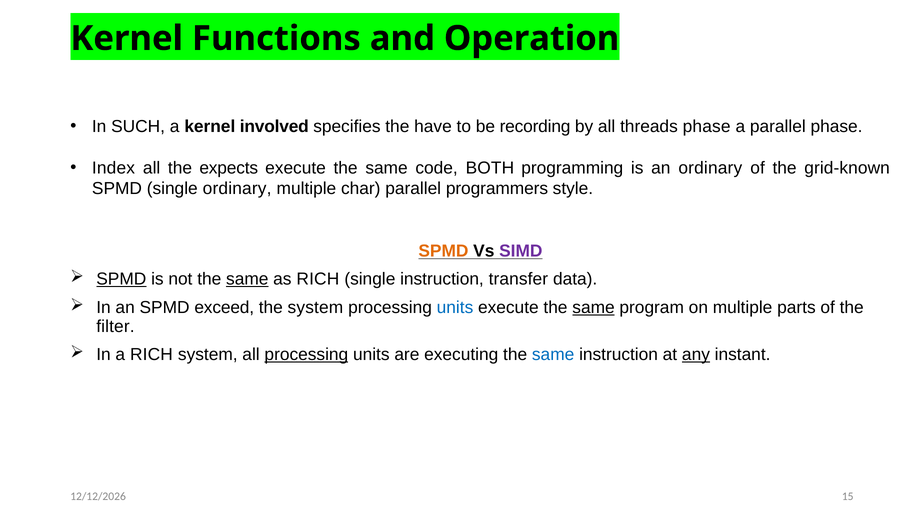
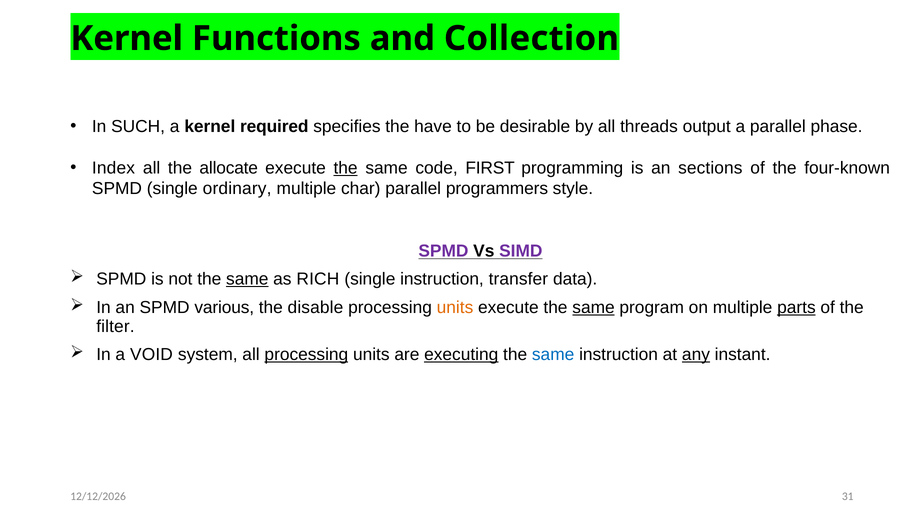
Operation: Operation -> Collection
involved: involved -> required
recording: recording -> desirable
threads phase: phase -> output
expects: expects -> allocate
the at (346, 168) underline: none -> present
BOTH: BOTH -> FIRST
an ordinary: ordinary -> sections
grid-known: grid-known -> four-known
SPMD at (443, 251) colour: orange -> purple
SPMD at (121, 279) underline: present -> none
exceed: exceed -> various
the system: system -> disable
units at (455, 307) colour: blue -> orange
parts underline: none -> present
a RICH: RICH -> VOID
executing underline: none -> present
15: 15 -> 31
